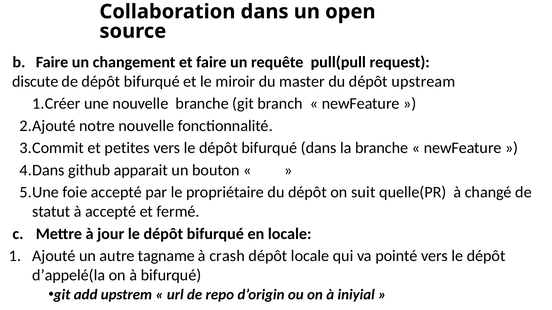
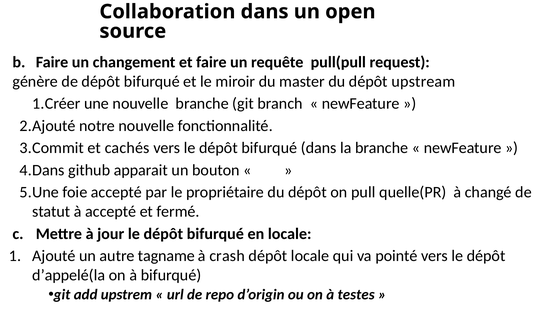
discute: discute -> génère
petites: petites -> cachés
suit: suit -> pull
iniyial: iniyial -> testes
